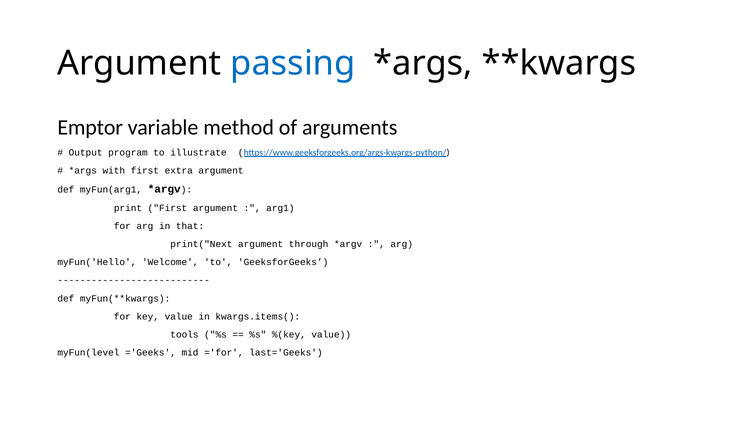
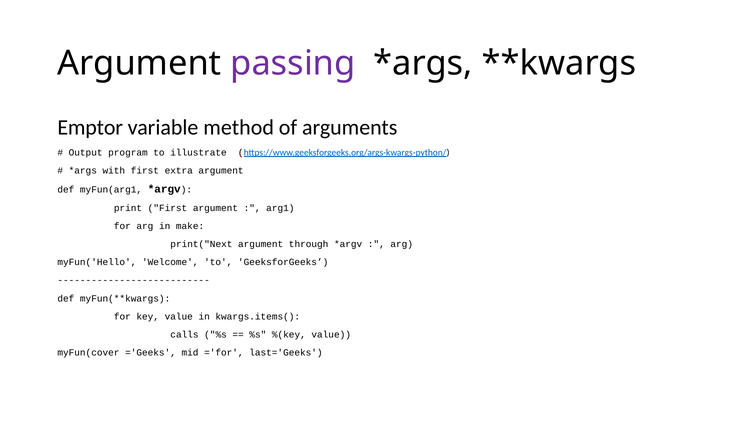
passing colour: blue -> purple
that: that -> make
tools: tools -> calls
myFun(level: myFun(level -> myFun(cover
